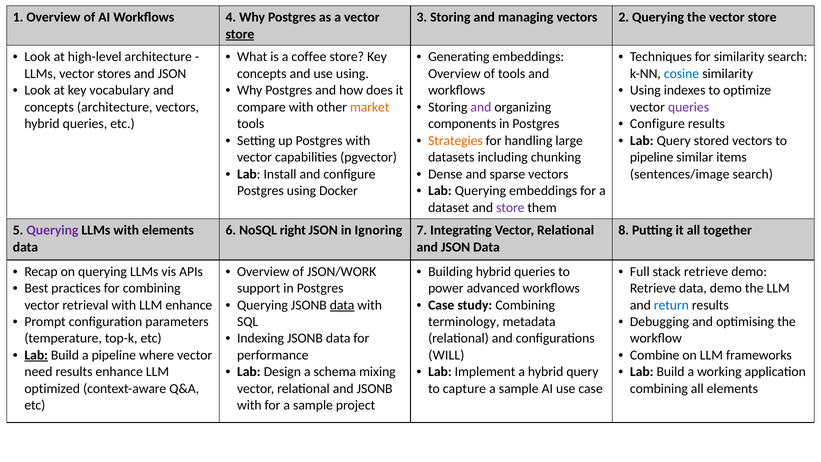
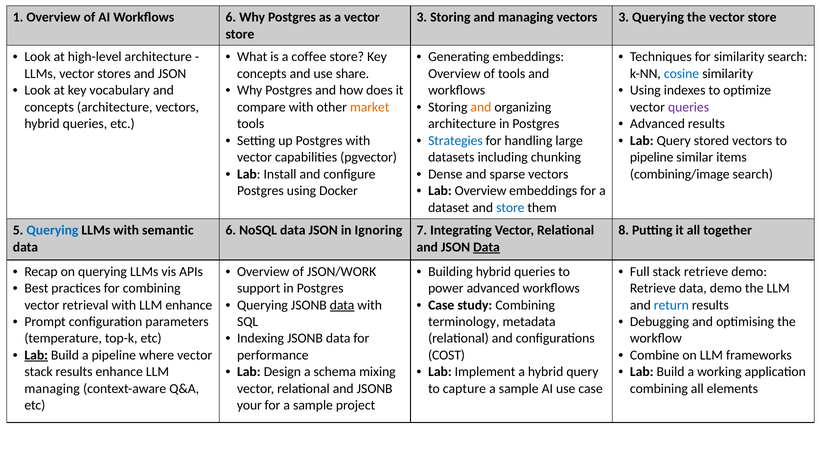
Workflows 4: 4 -> 6
vectors 2: 2 -> 3
store at (240, 34) underline: present -> none
use using: using -> share
and at (481, 107) colour: purple -> orange
Configure at (657, 124): Configure -> Advanced
components at (462, 124): components -> architecture
Strategies colour: orange -> blue
sentences/image: sentences/image -> combining/image
Lab Querying: Querying -> Overview
store at (510, 207) colour: purple -> blue
Querying at (52, 230) colour: purple -> blue
with elements: elements -> semantic
NoSQL right: right -> data
Data at (487, 247) underline: none -> present
WILL: WILL -> COST
need at (38, 372): need -> stack
optimized at (52, 388): optimized -> managing
with at (249, 405): with -> your
